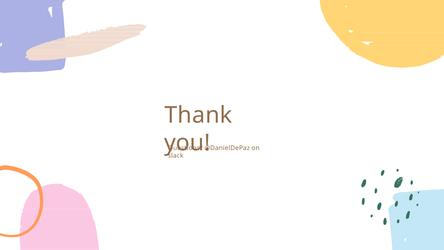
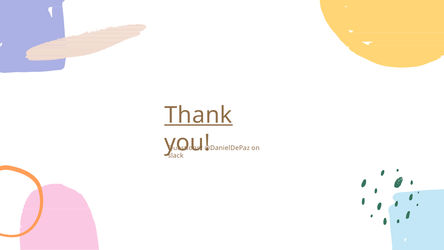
Thank underline: none -> present
